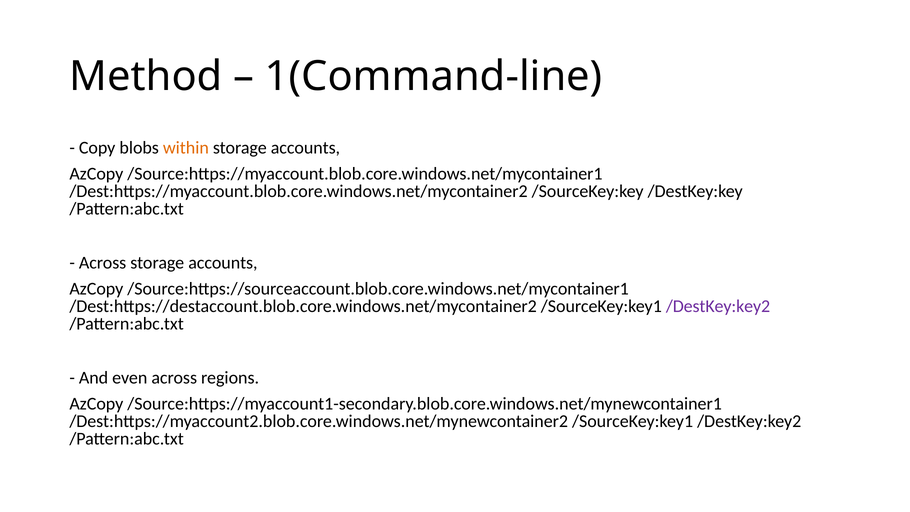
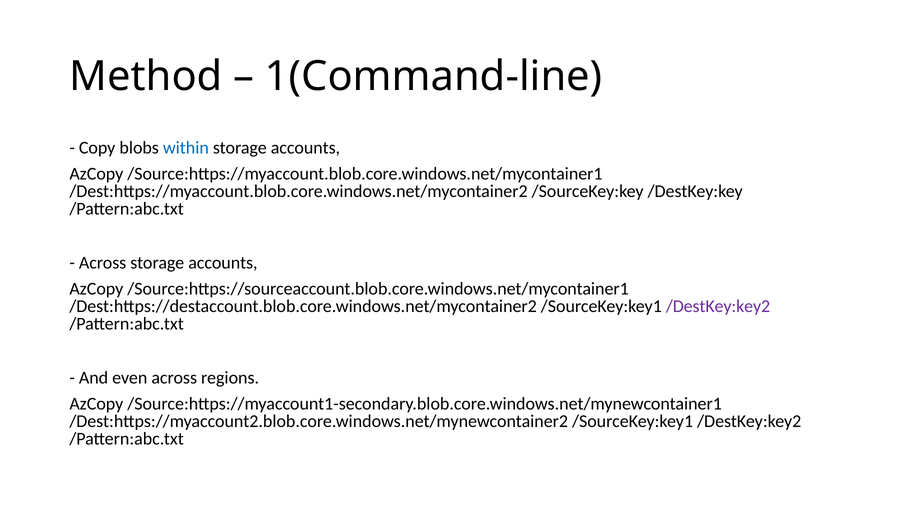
within colour: orange -> blue
